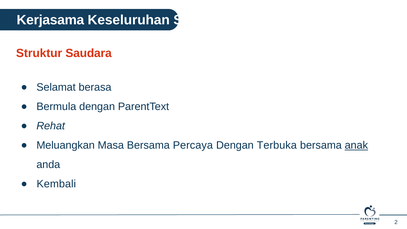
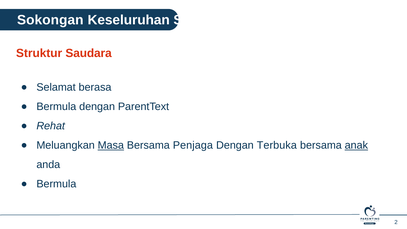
Kerjasama: Kerjasama -> Sokongan
Masa underline: none -> present
Percaya: Percaya -> Penjaga
Kembali at (56, 184): Kembali -> Bermula
